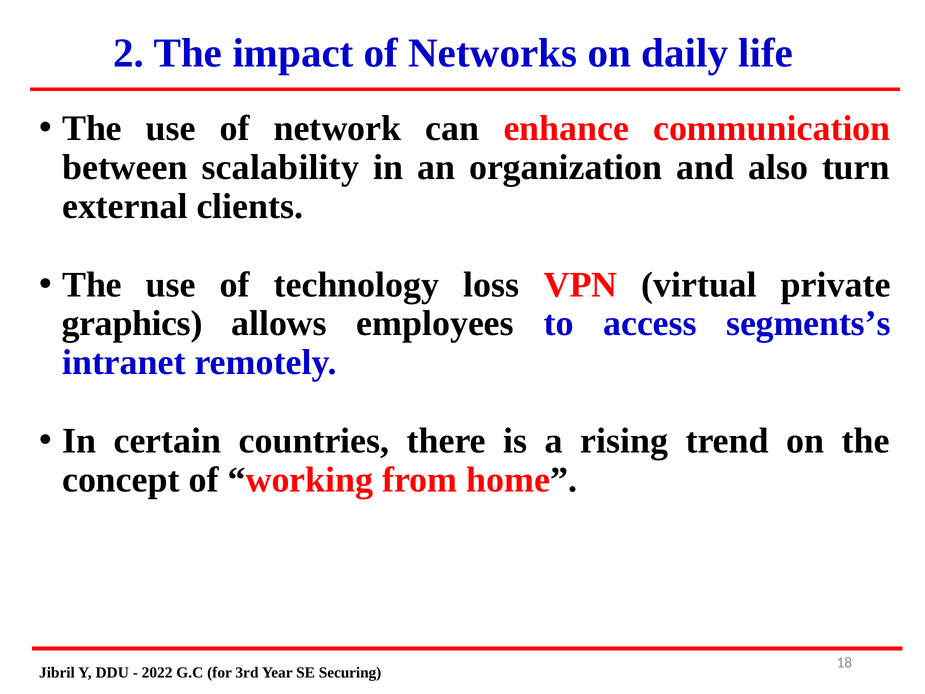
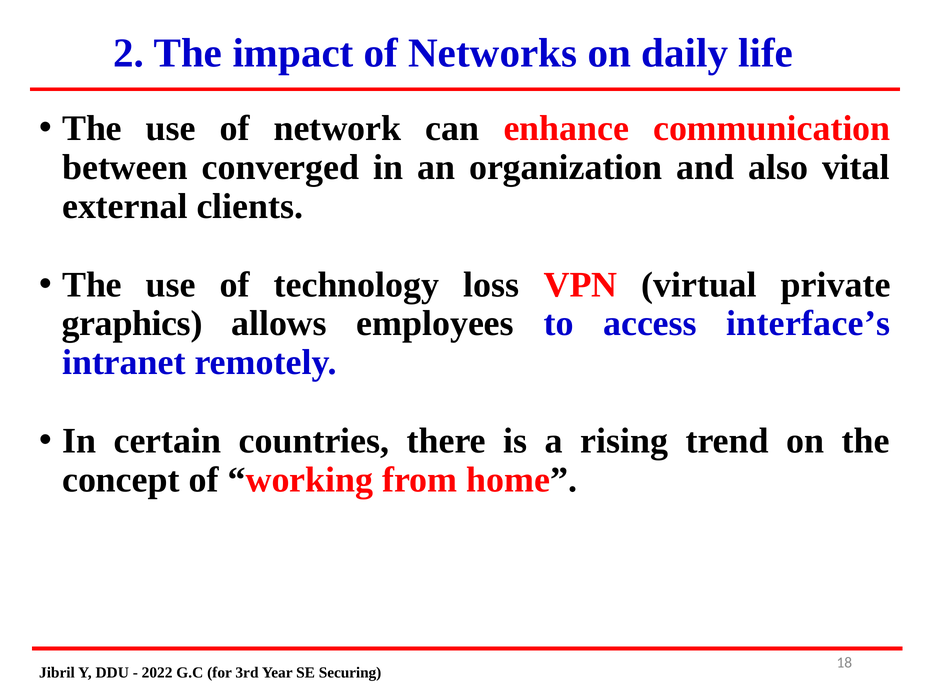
scalability: scalability -> converged
turn: turn -> vital
segments’s: segments’s -> interface’s
